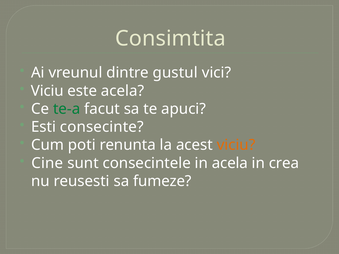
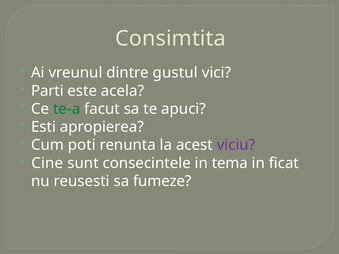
Viciu at (47, 91): Viciu -> Parti
consecinte: consecinte -> apropierea
viciu at (236, 145) colour: orange -> purple
in acela: acela -> tema
crea: crea -> ficat
